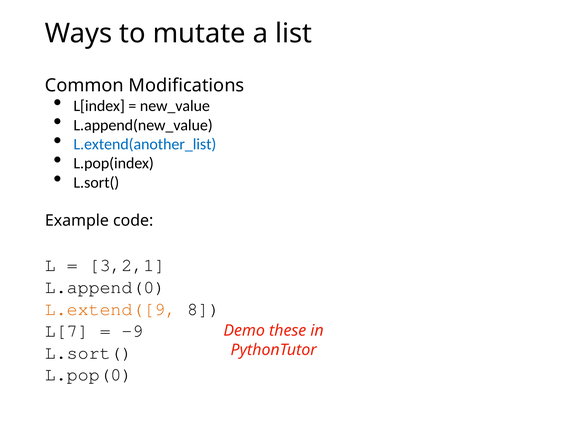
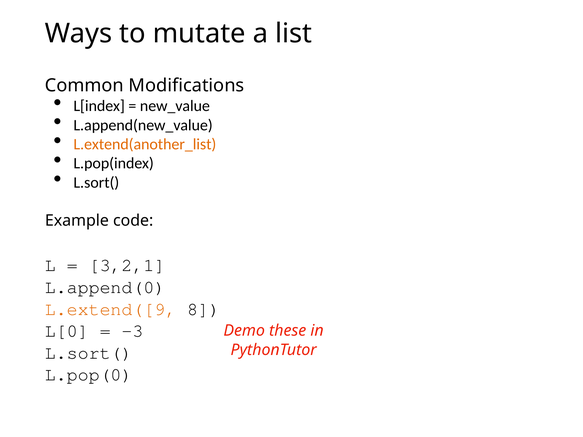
L.extend(another_list colour: blue -> orange
L[7: L[7 -> L[0
-9: -9 -> -3
